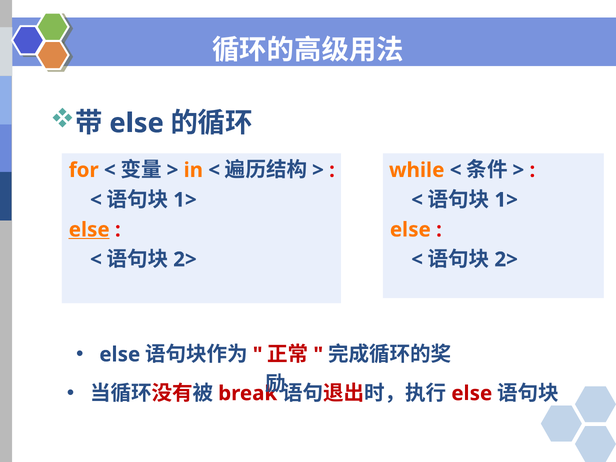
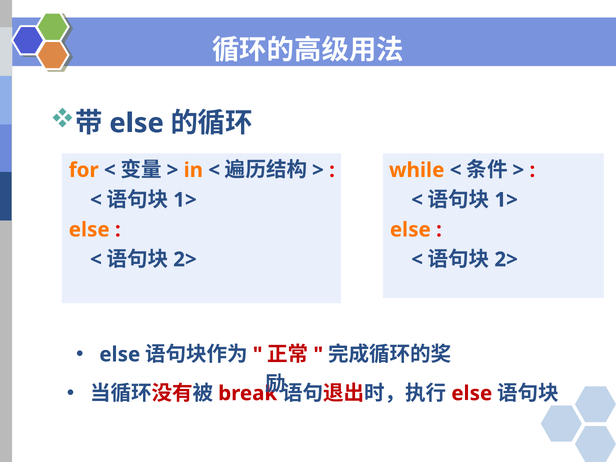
else at (89, 230) underline: present -> none
